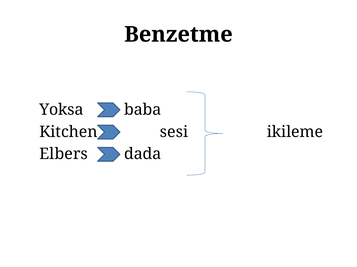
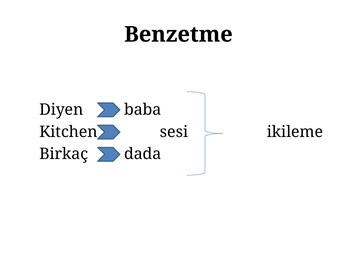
Yoksa: Yoksa -> Diyen
Elbers: Elbers -> Birkaç
